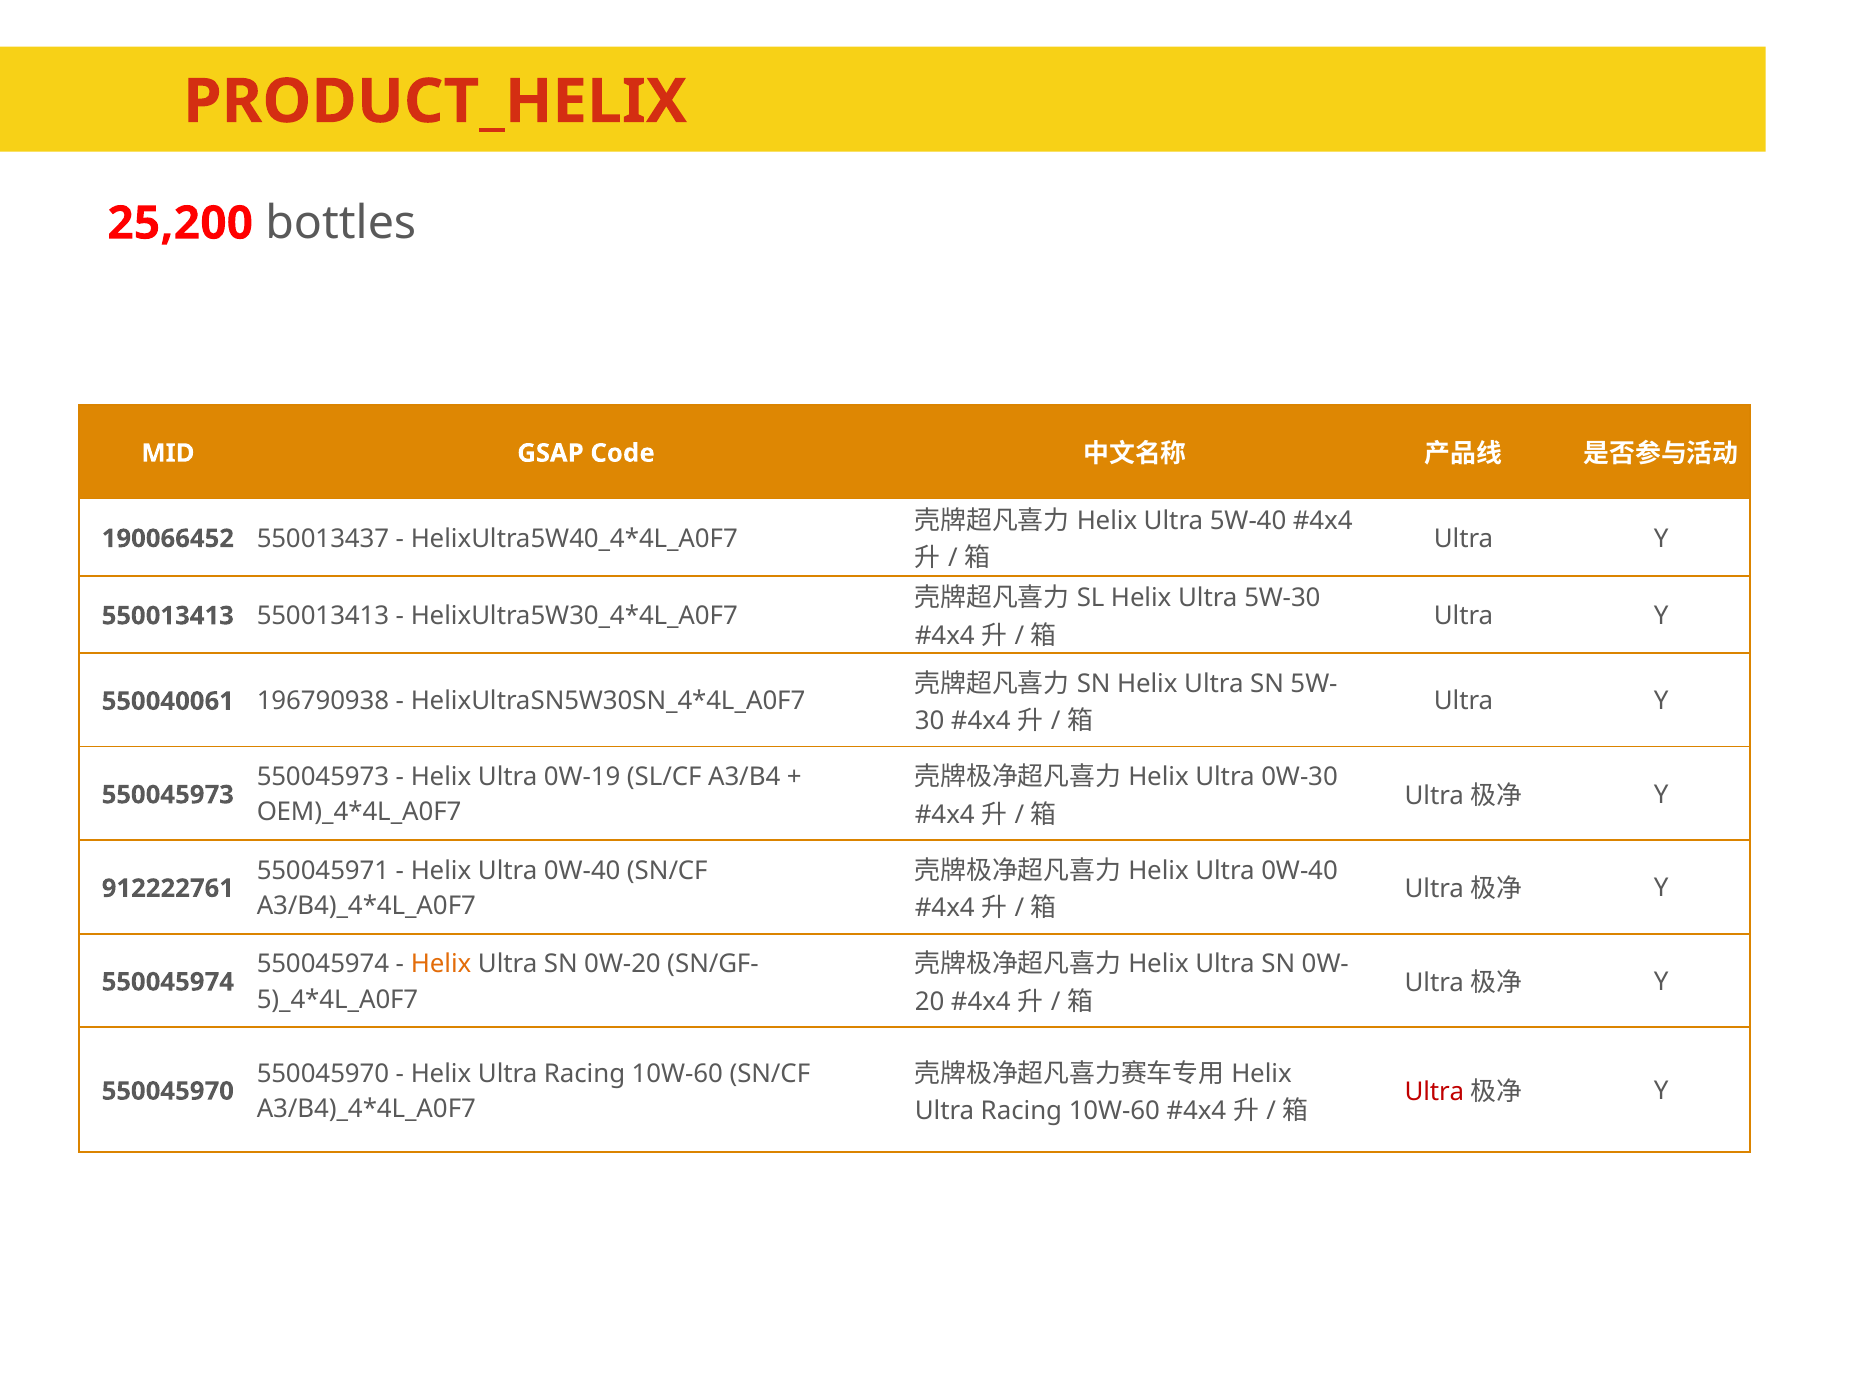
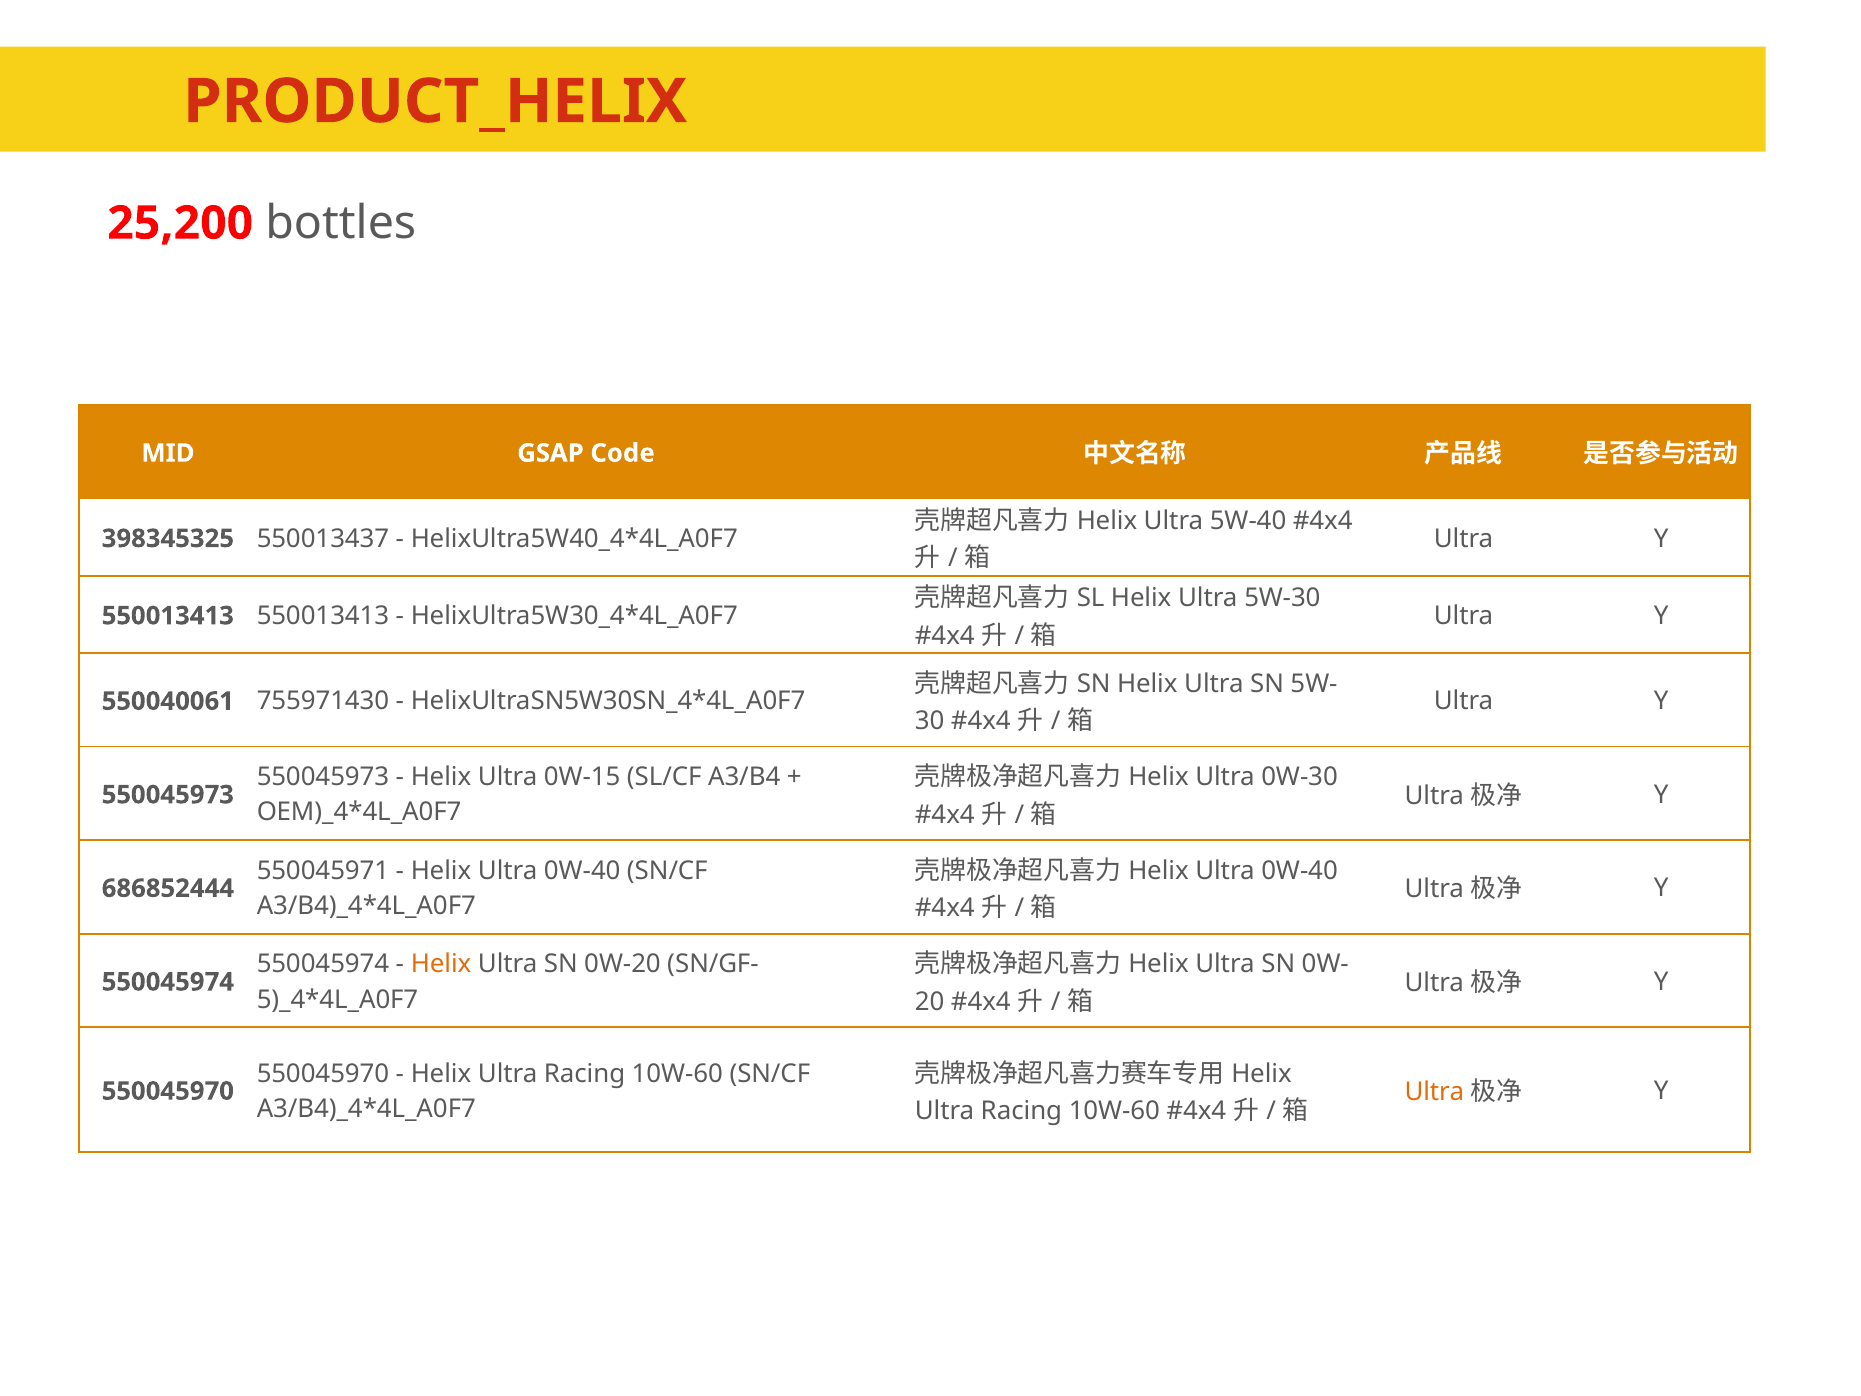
190066452: 190066452 -> 398345325
196790938: 196790938 -> 755971430
0W-19: 0W-19 -> 0W-15
912222761: 912222761 -> 686852444
Ultra at (1434, 1092) colour: red -> orange
